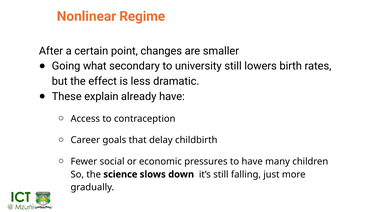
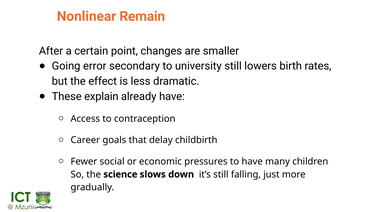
Regime: Regime -> Remain
what: what -> error
